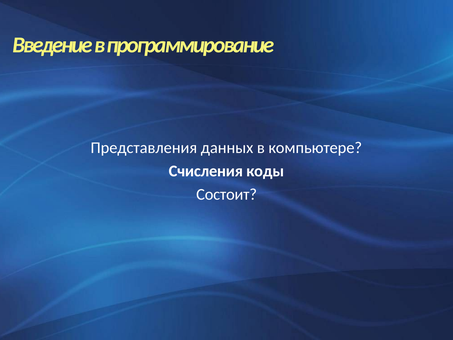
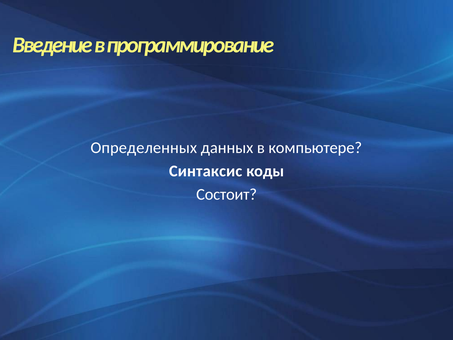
Представления: Представления -> Определенных
Счисления: Счисления -> Синтаксис
